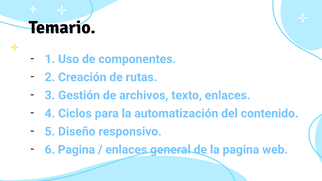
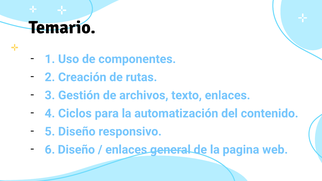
6 Pagina: Pagina -> Diseño
